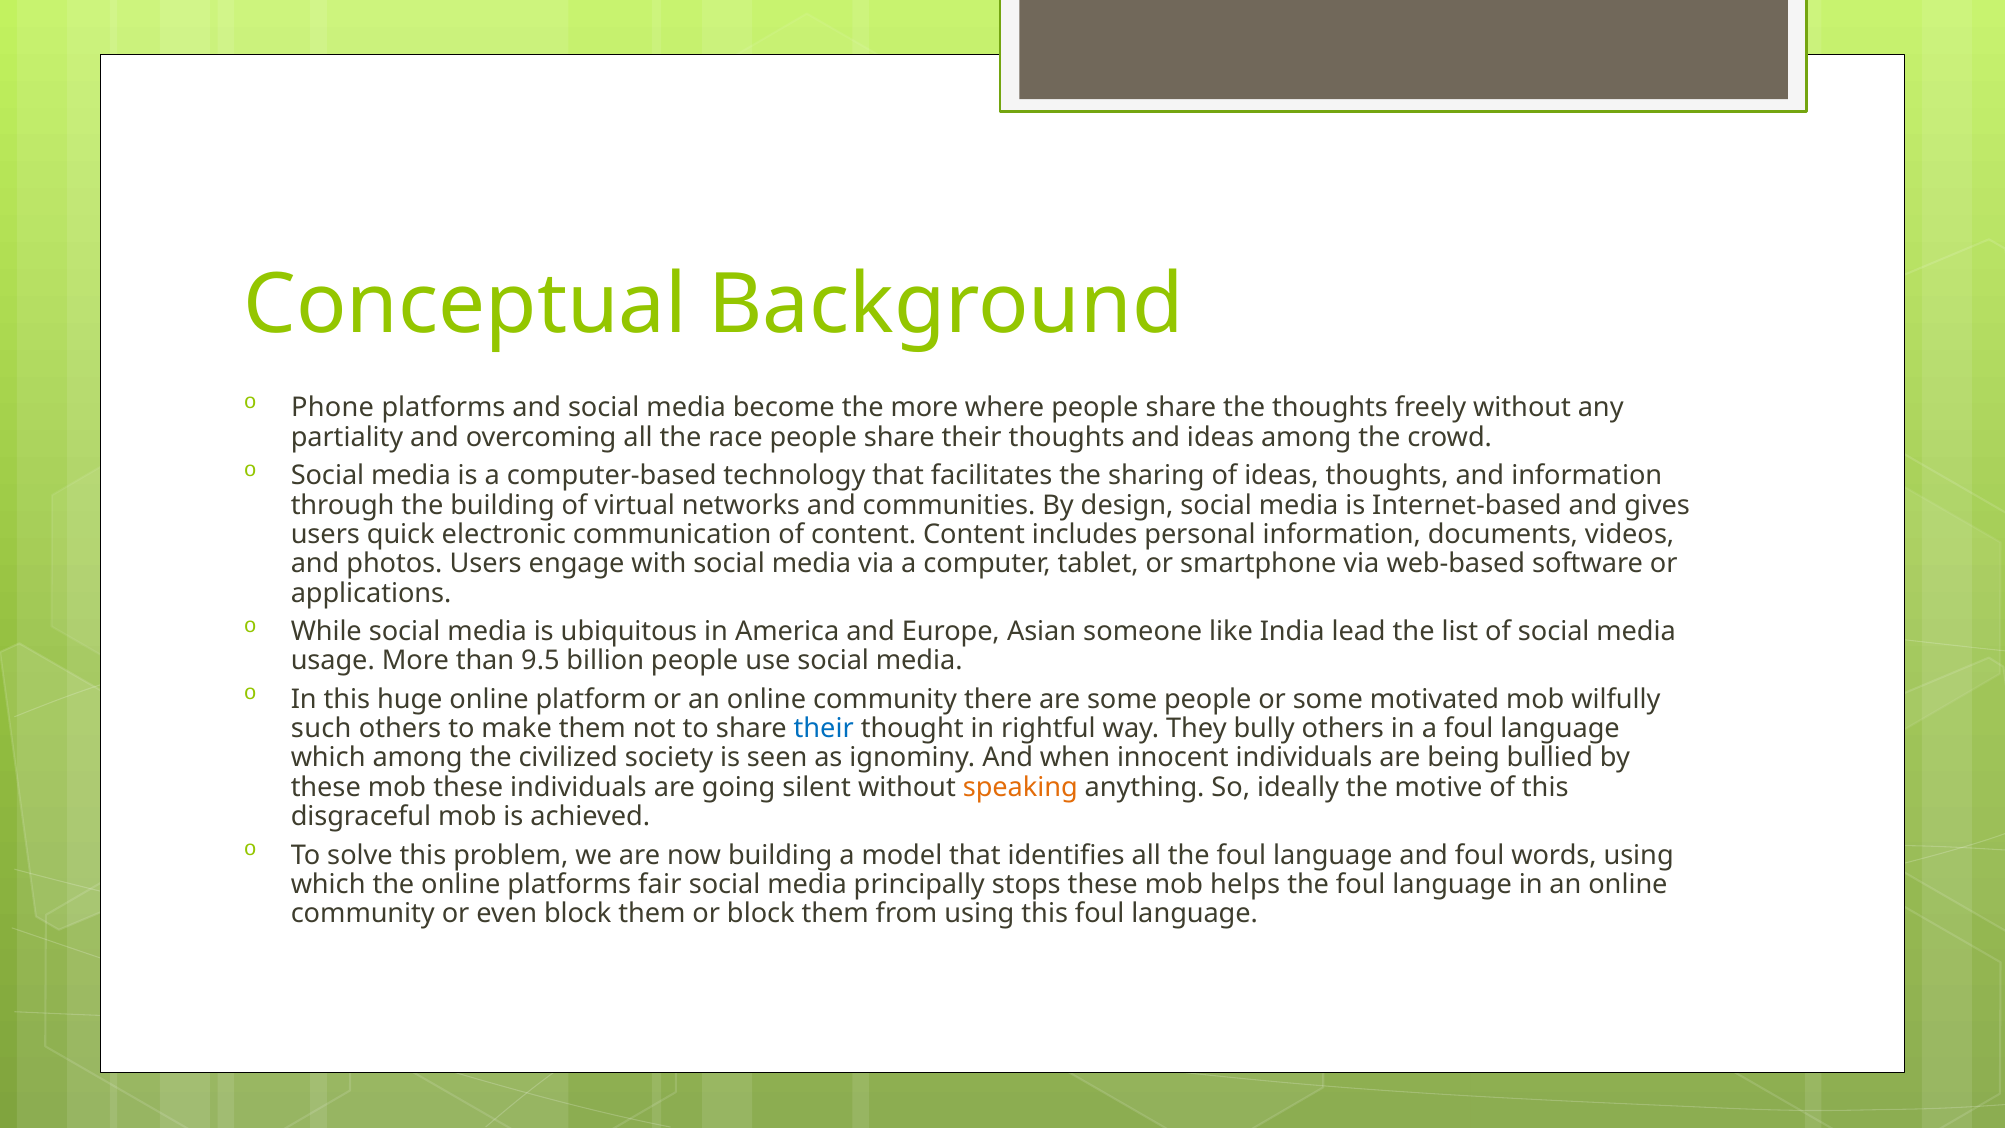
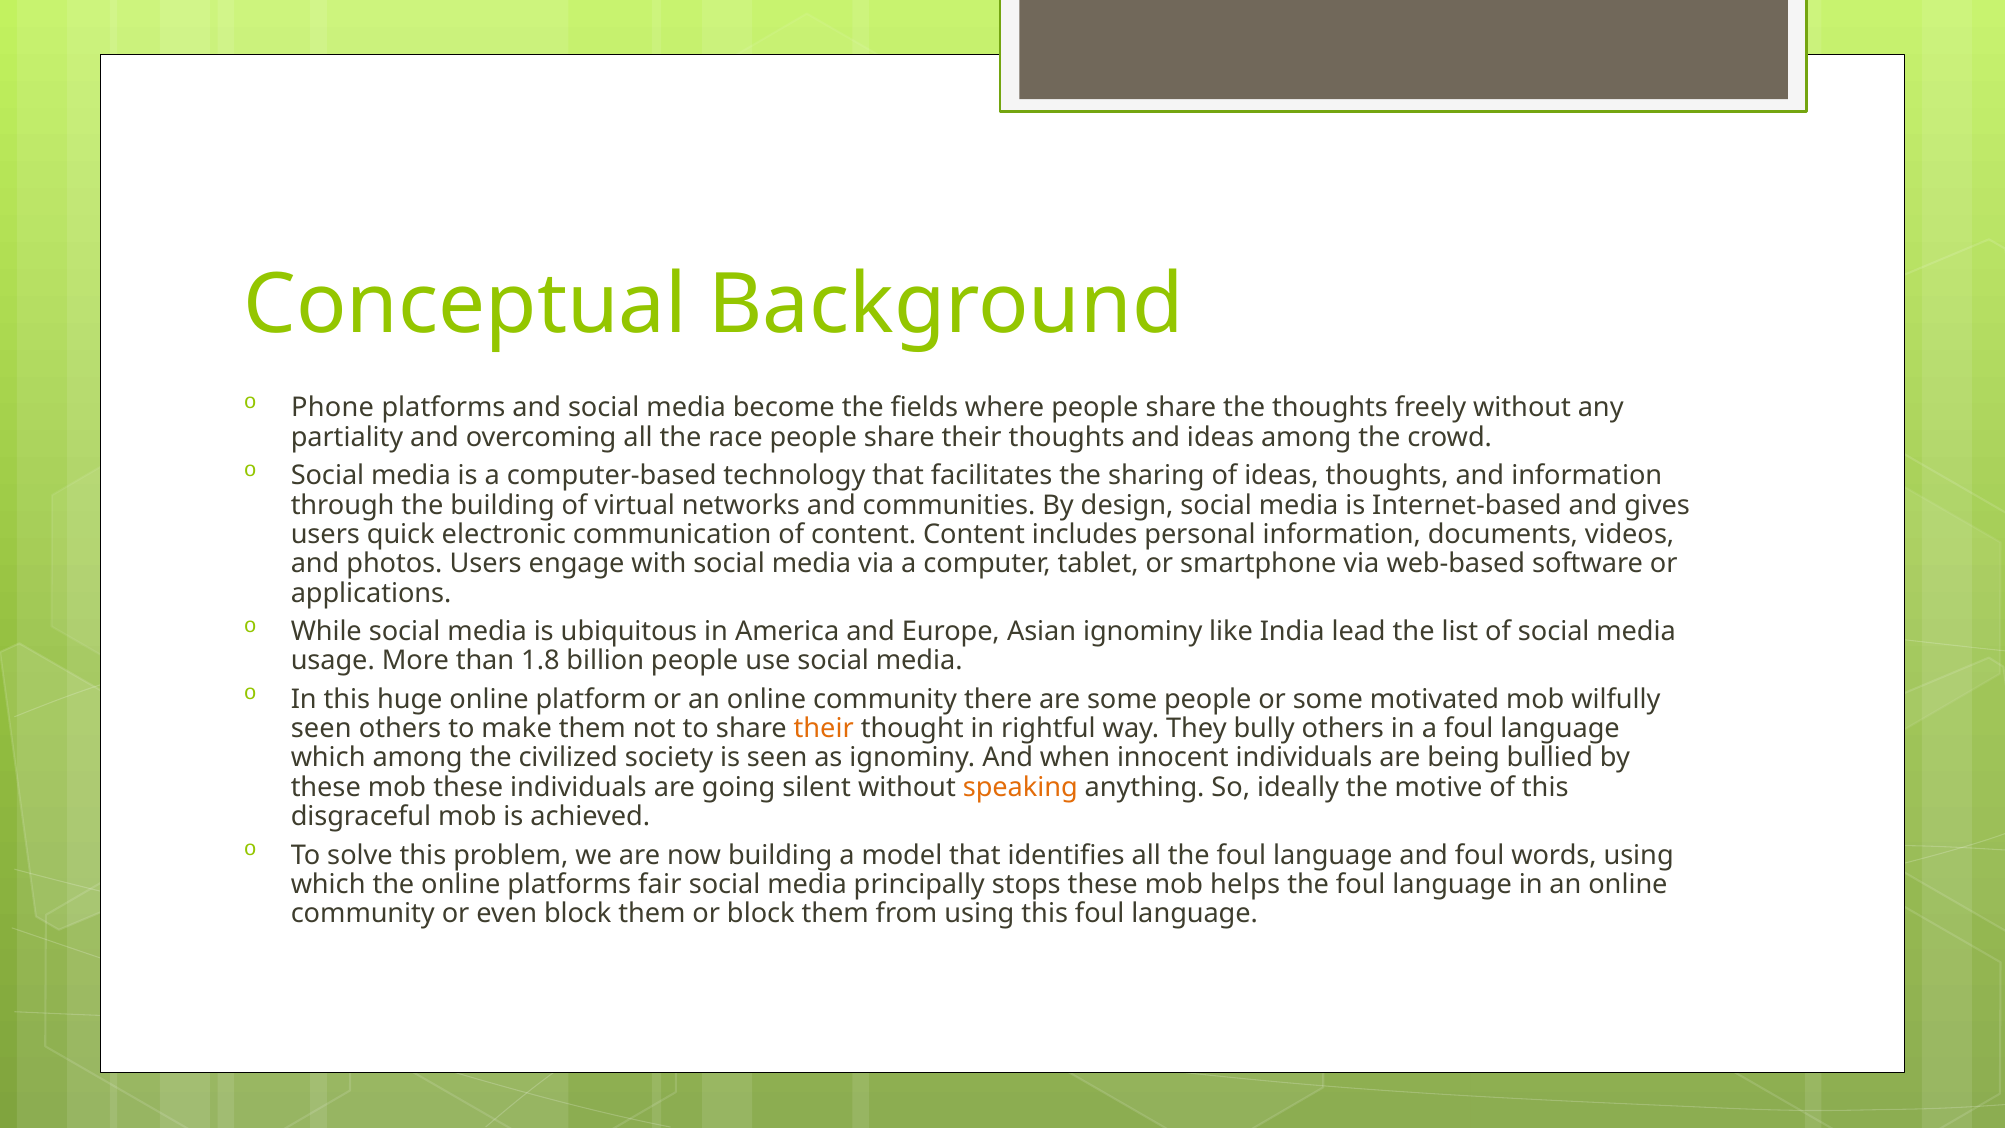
the more: more -> fields
Asian someone: someone -> ignominy
9.5: 9.5 -> 1.8
such at (321, 729): such -> seen
their at (824, 729) colour: blue -> orange
